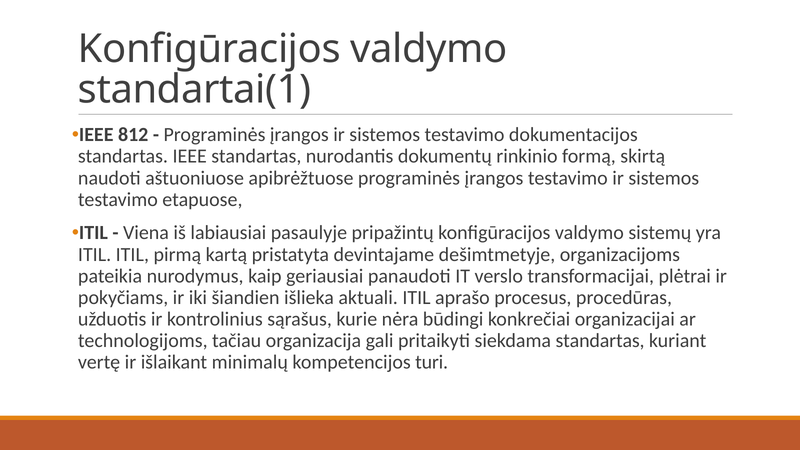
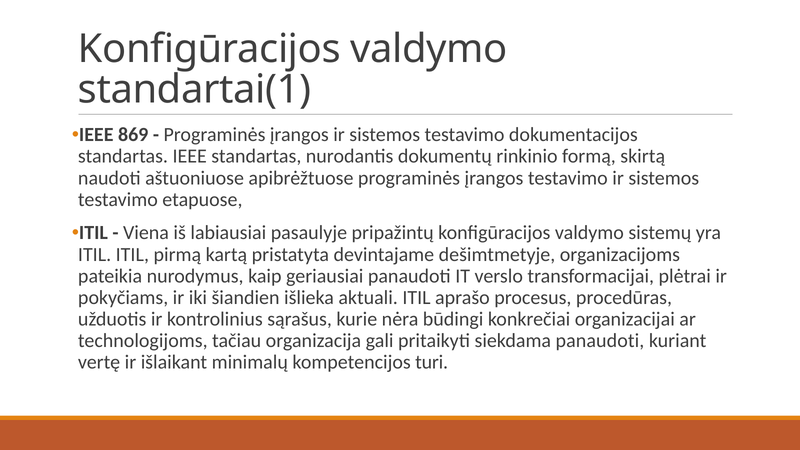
812: 812 -> 869
siekdama standartas: standartas -> panaudoti
